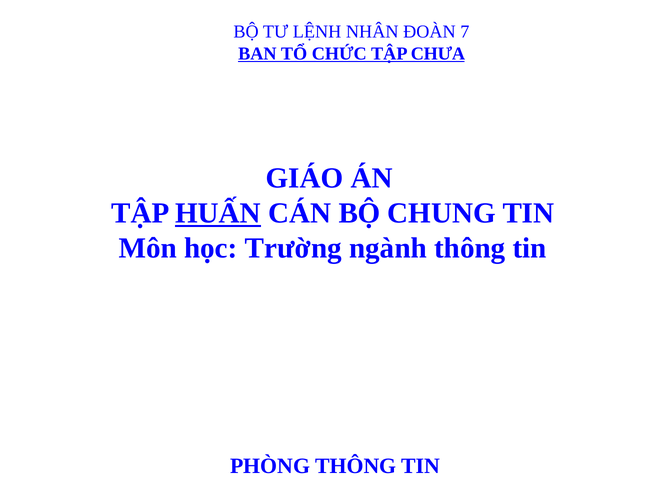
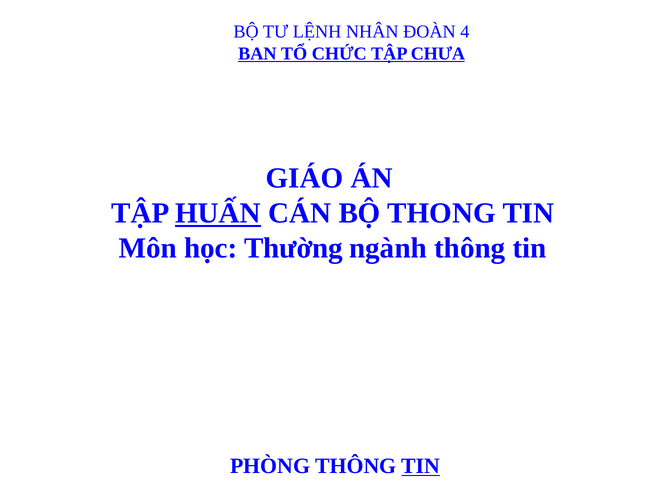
7: 7 -> 4
CHUNG: CHUNG -> THONG
Trường: Trường -> Thường
TIN at (421, 465) underline: none -> present
